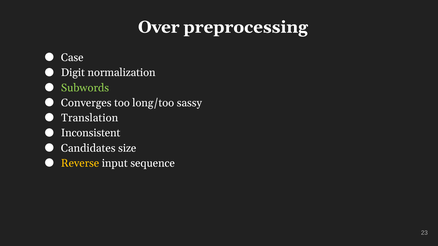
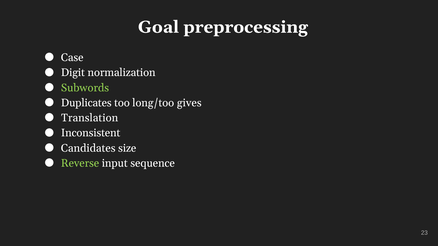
Over: Over -> Goal
Converges: Converges -> Duplicates
sassy: sassy -> gives
Reverse colour: yellow -> light green
